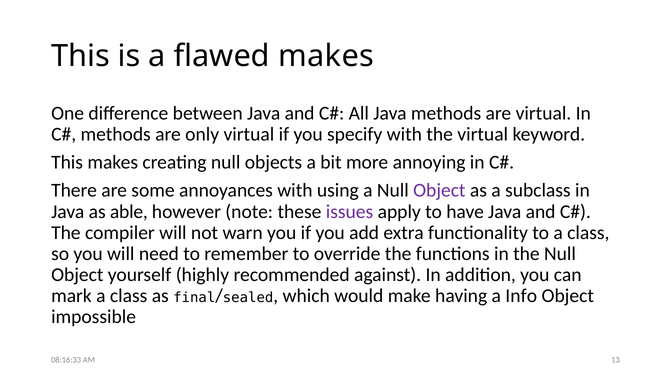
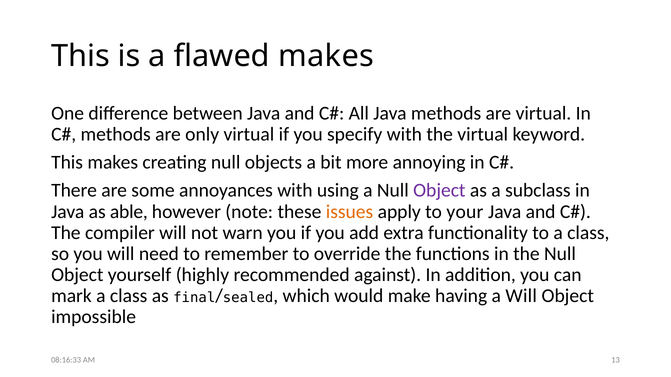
issues colour: purple -> orange
have: have -> your
a Info: Info -> Will
